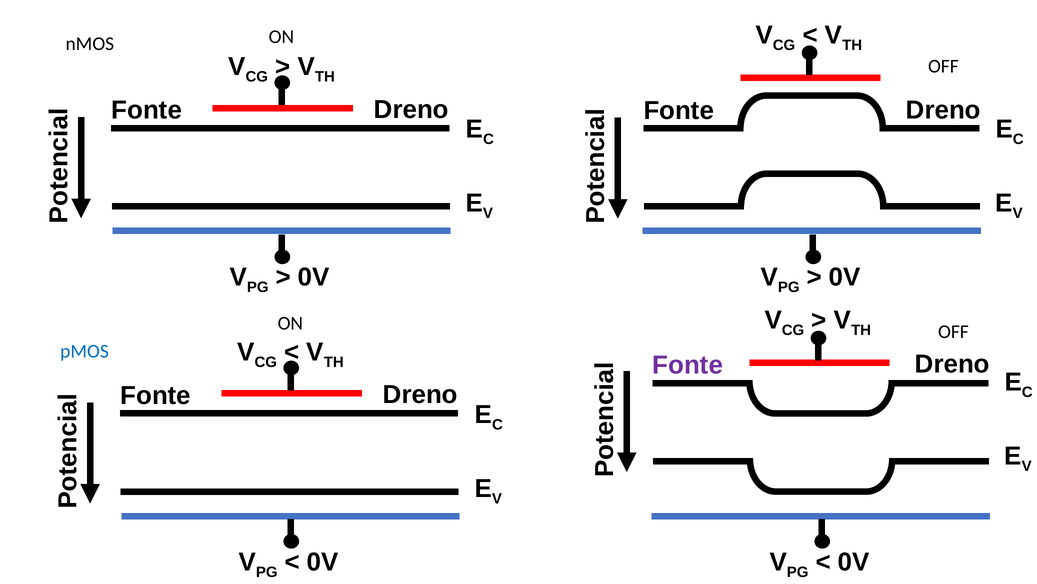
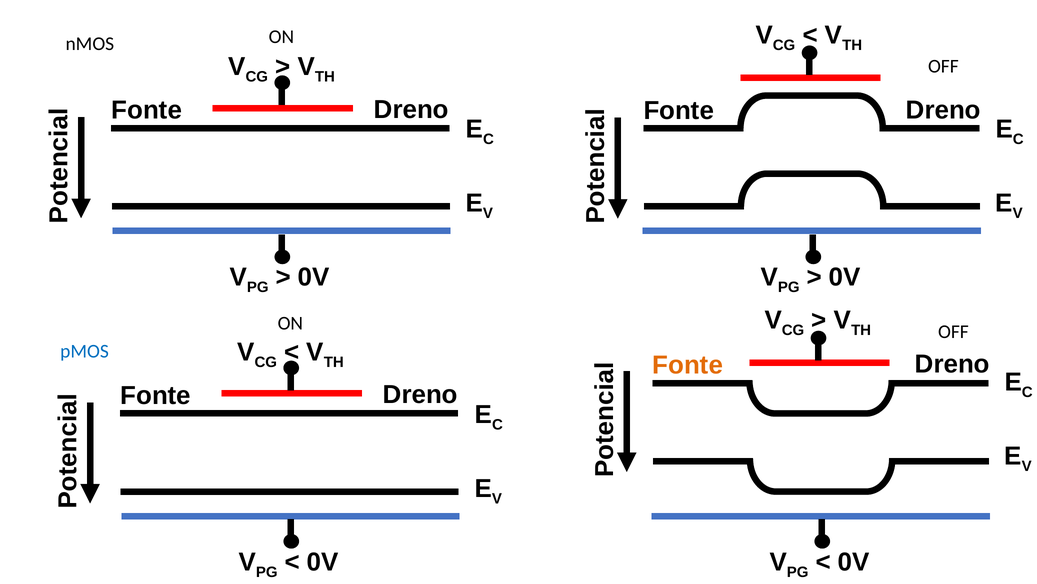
Fonte at (688, 365) colour: purple -> orange
